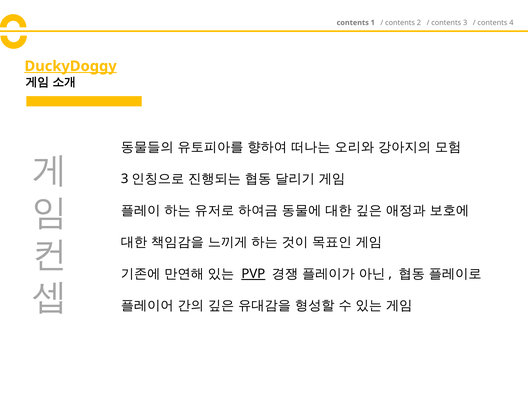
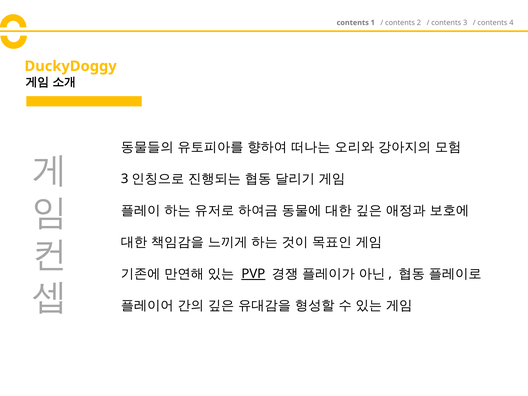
DuckyDoggy underline: present -> none
